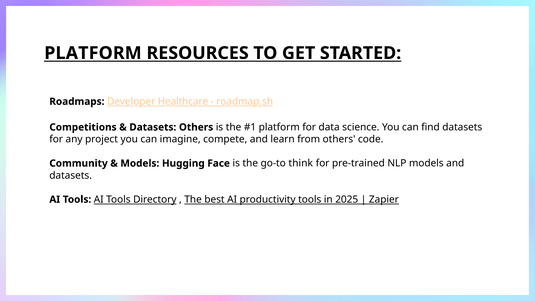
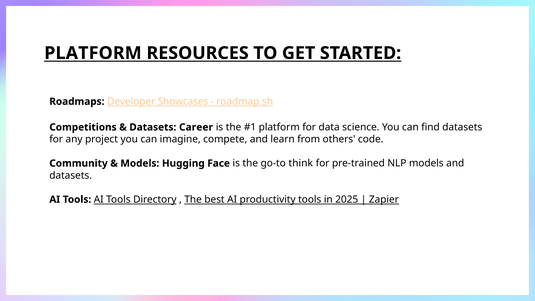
Healthcare: Healthcare -> Showcases
Datasets Others: Others -> Career
